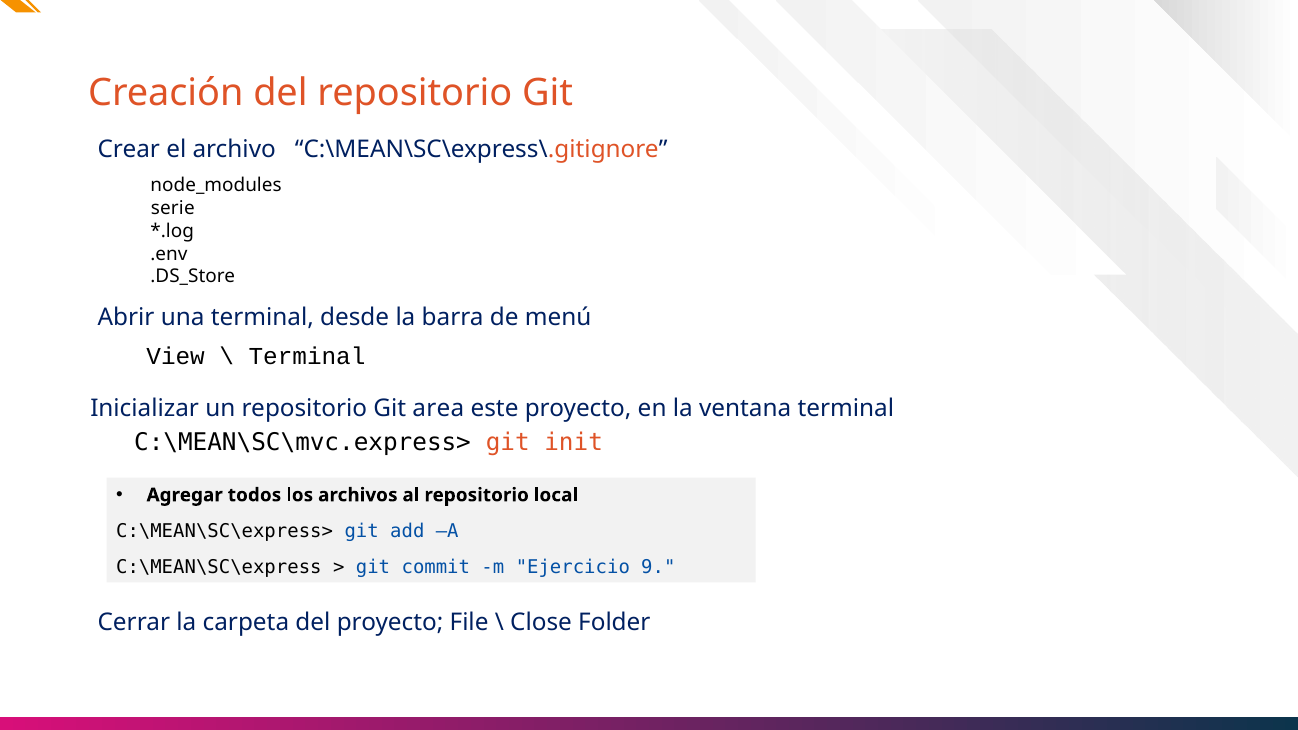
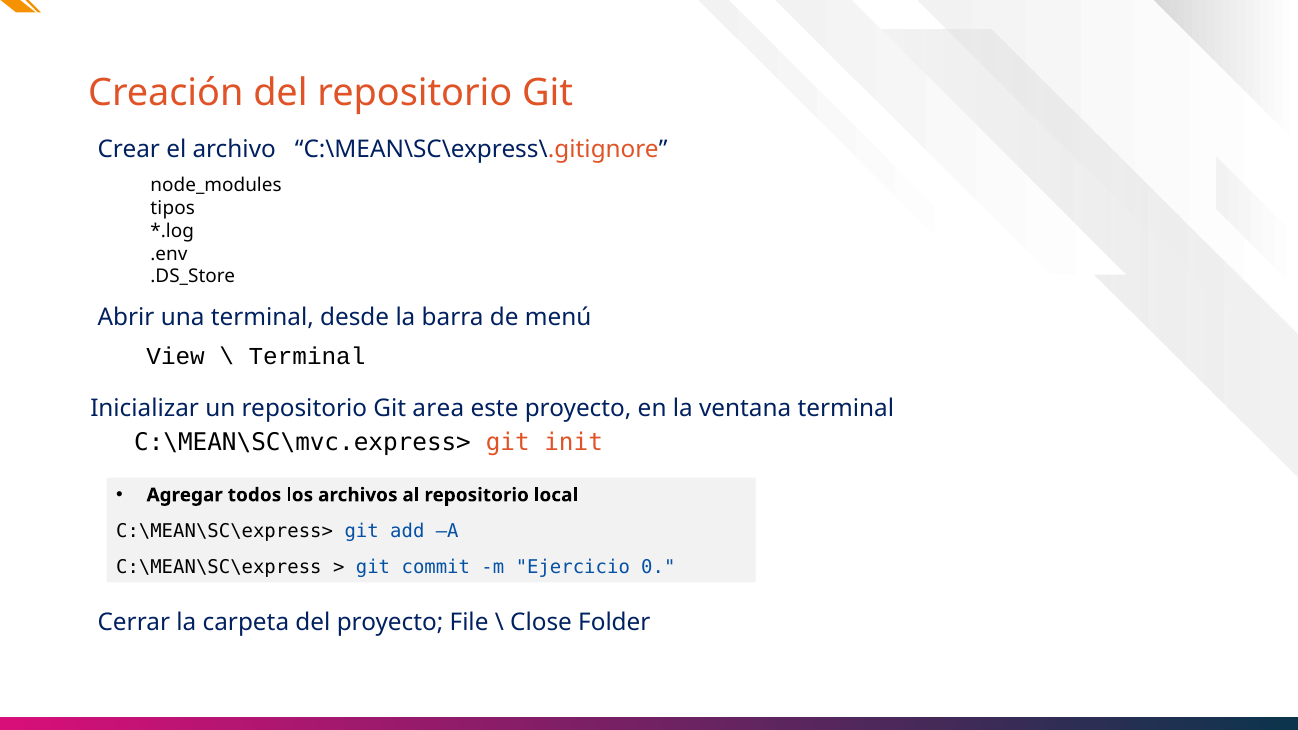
serie: serie -> tipos
9: 9 -> 0
